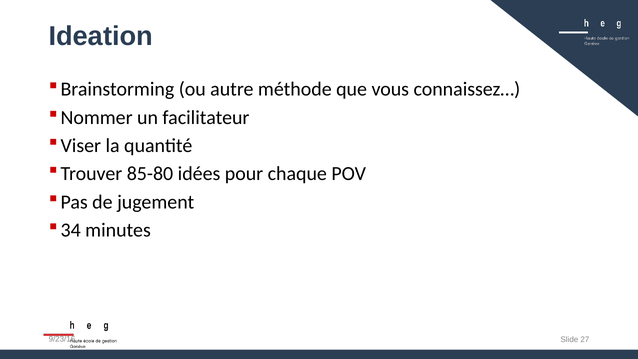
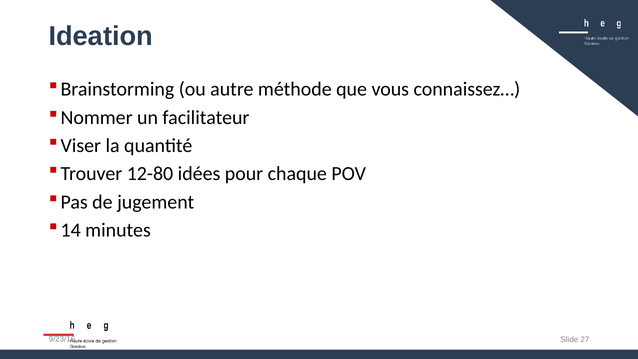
85-80: 85-80 -> 12-80
34: 34 -> 14
